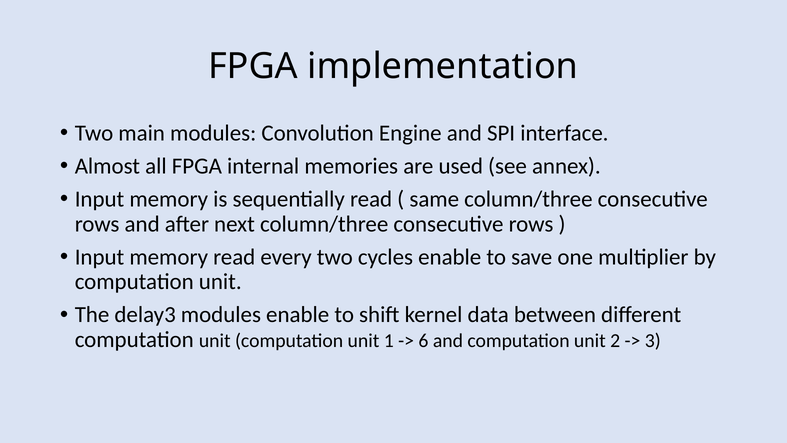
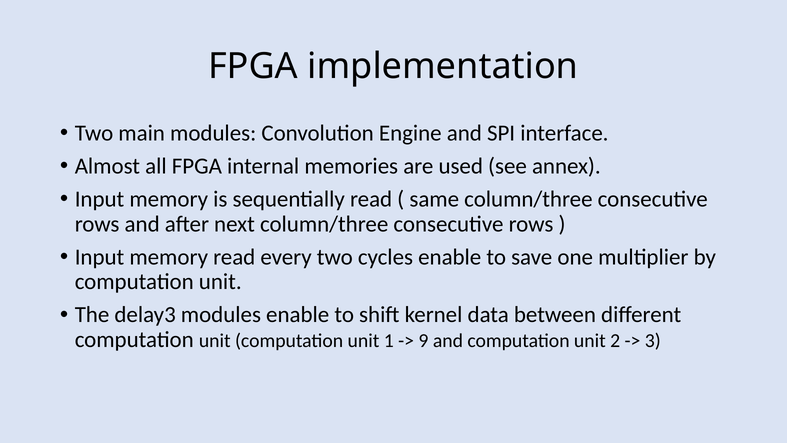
6: 6 -> 9
